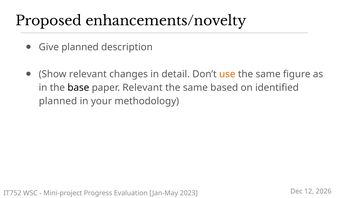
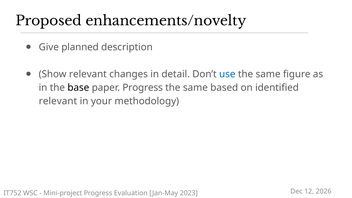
use colour: orange -> blue
paper Relevant: Relevant -> Progress
planned at (58, 101): planned -> relevant
